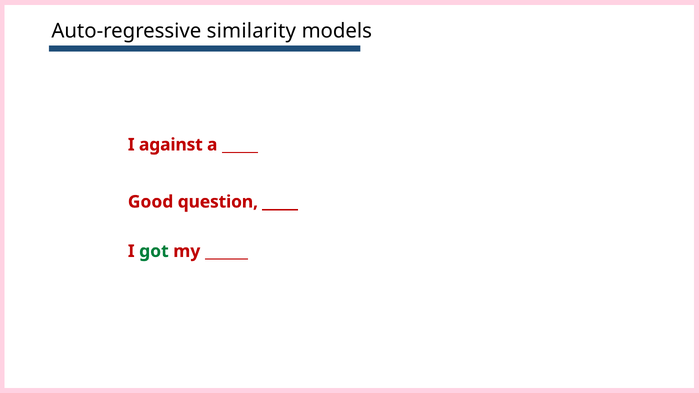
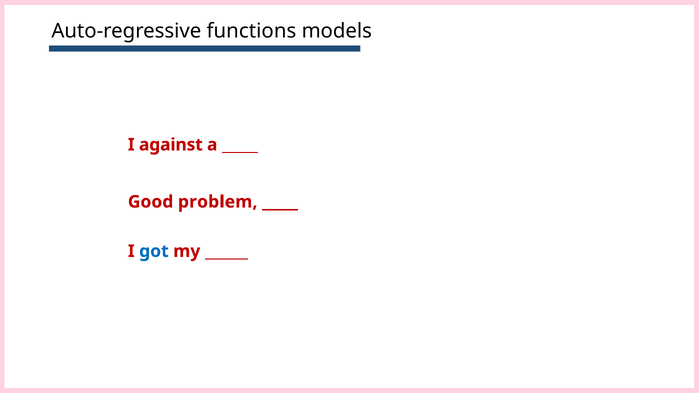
similarity: similarity -> functions
question: question -> problem
got colour: green -> blue
